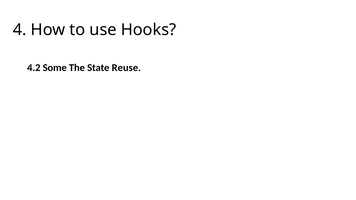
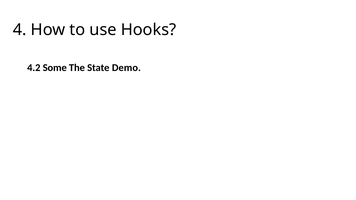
Reuse: Reuse -> Demo
